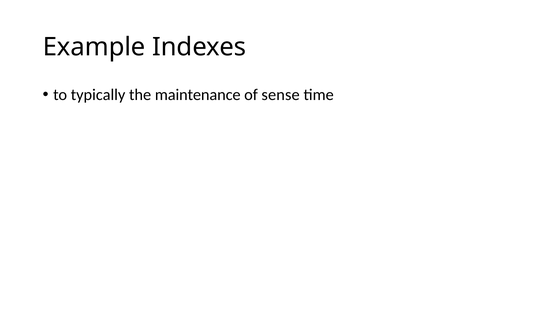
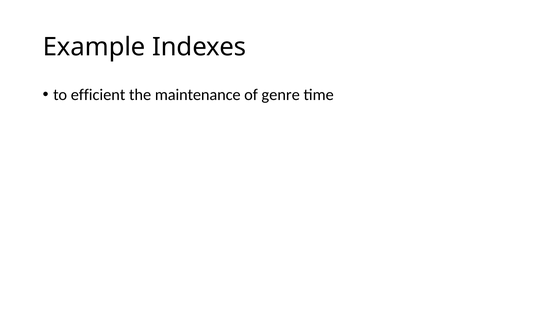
typically: typically -> efficient
sense: sense -> genre
